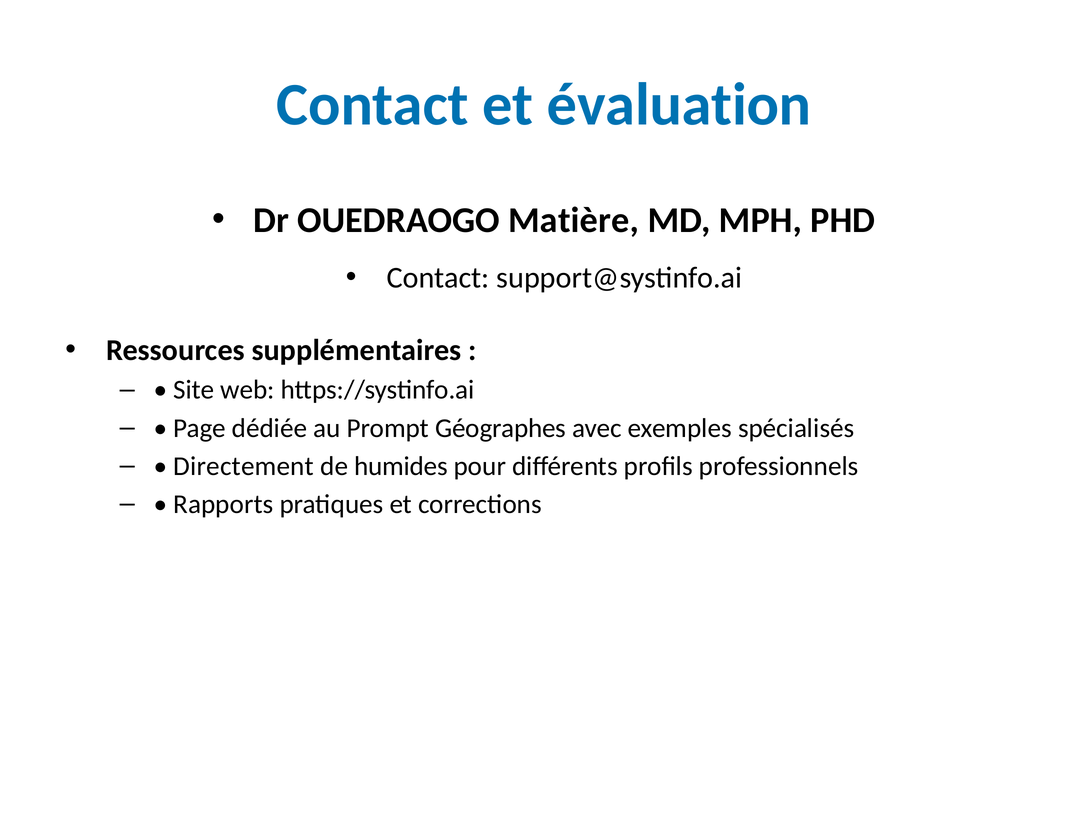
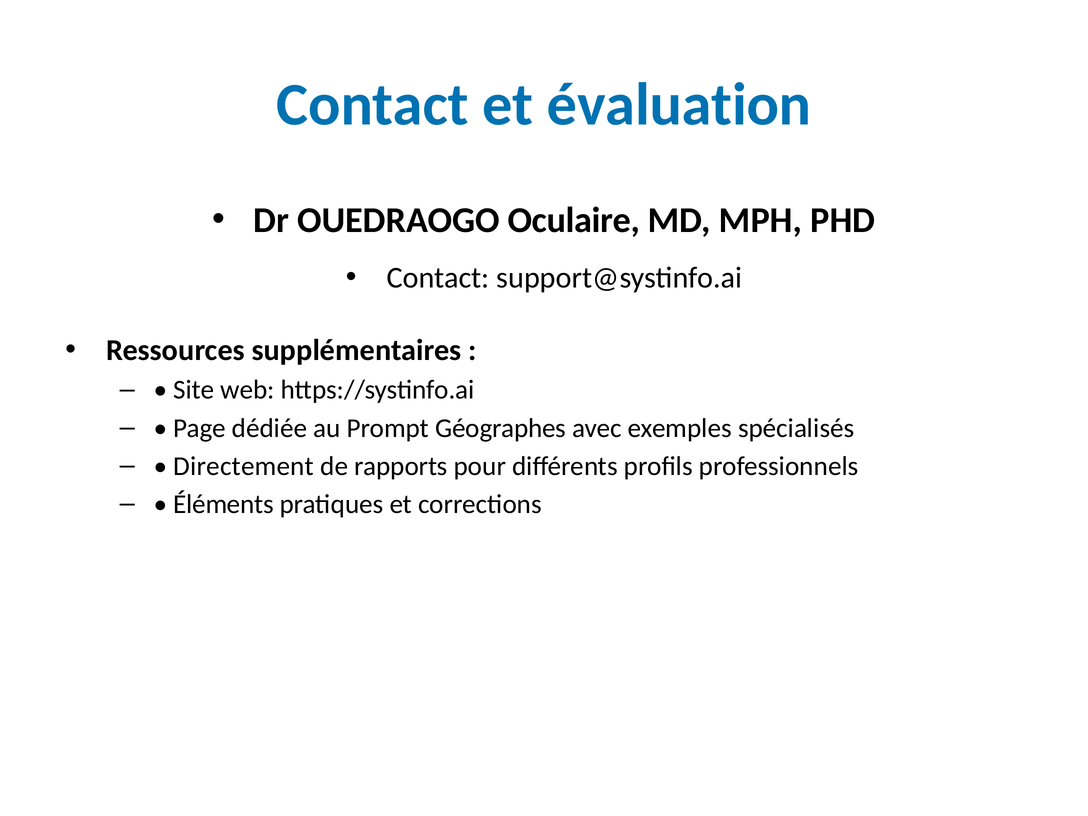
Matière: Matière -> Oculaire
humides: humides -> rapports
Rapports: Rapports -> Éléments
